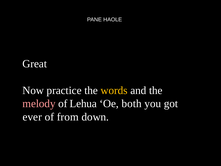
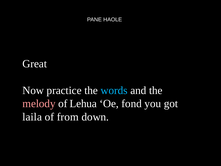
words colour: yellow -> light blue
both: both -> fond
ever: ever -> laila
